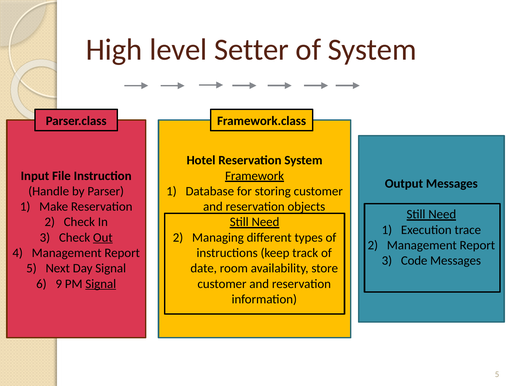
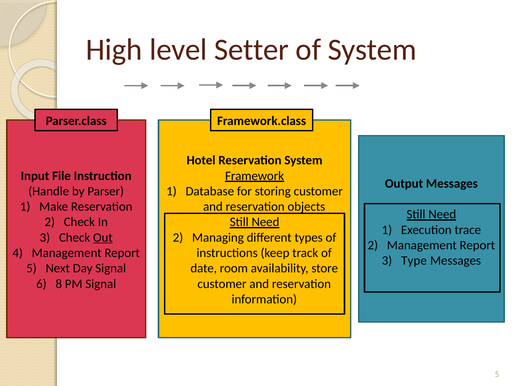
Code: Code -> Type
9: 9 -> 8
Signal at (101, 283) underline: present -> none
